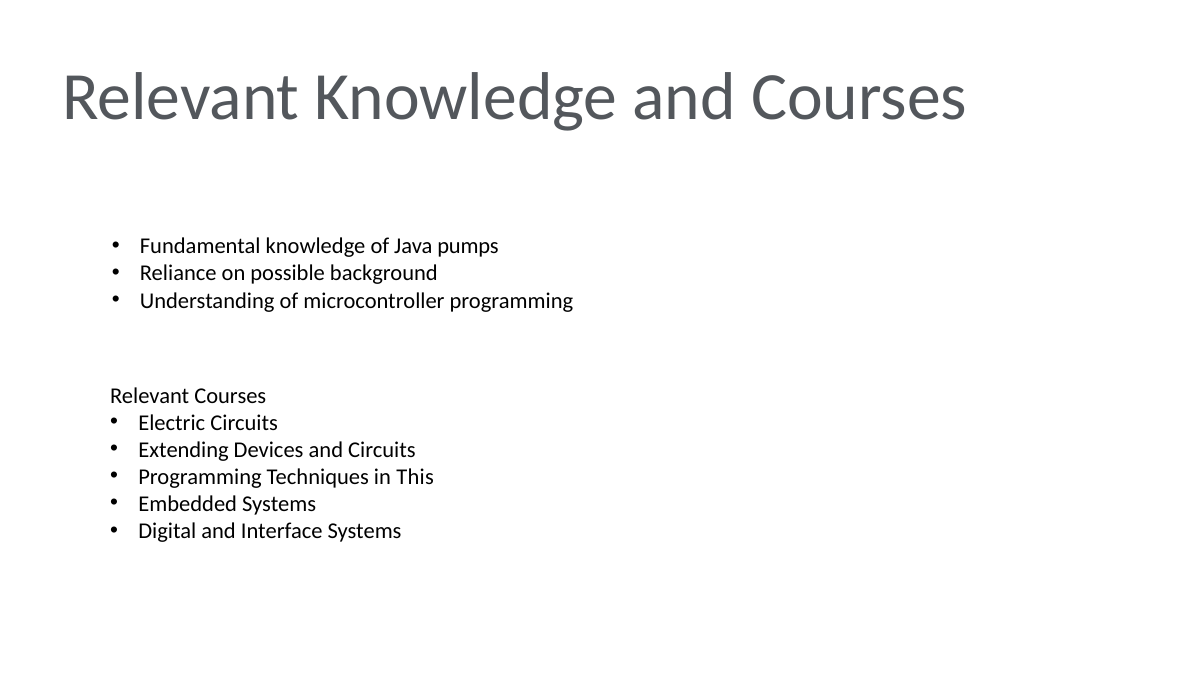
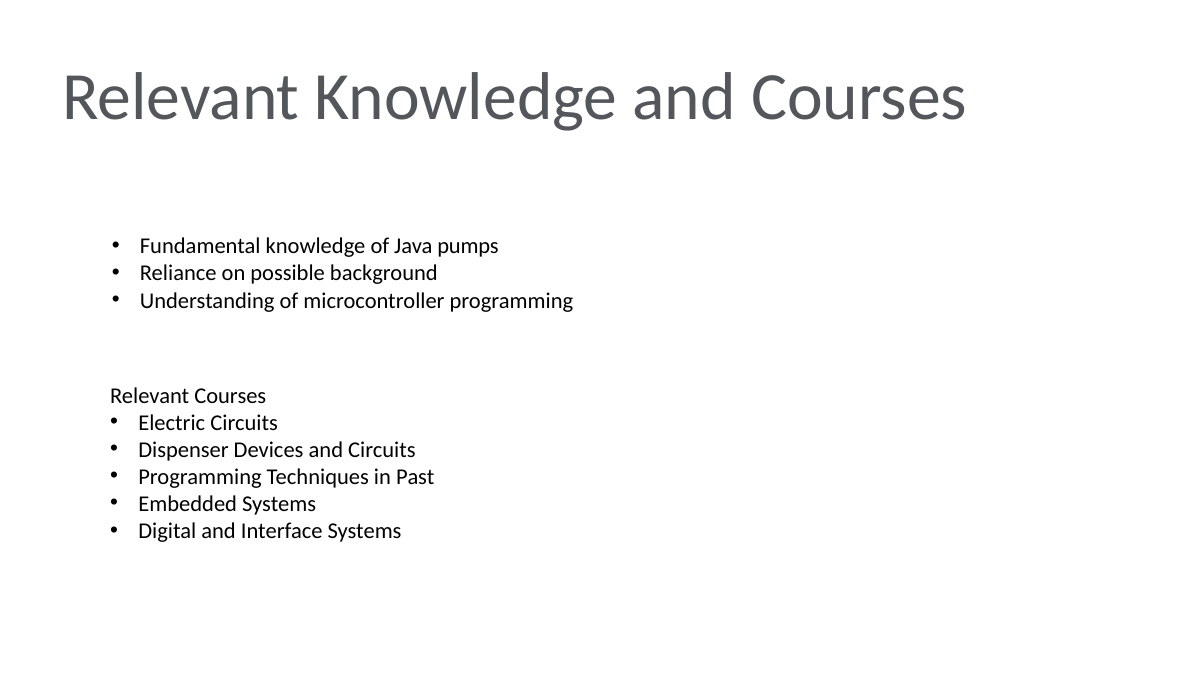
Extending: Extending -> Dispenser
This: This -> Past
